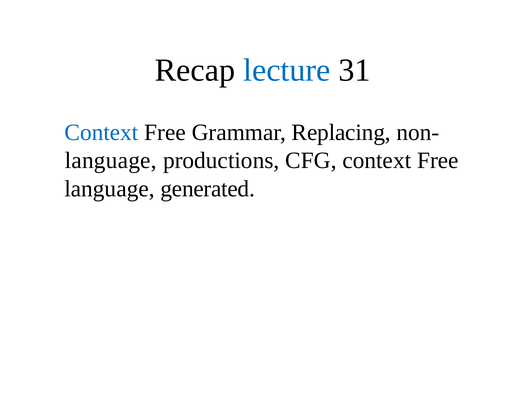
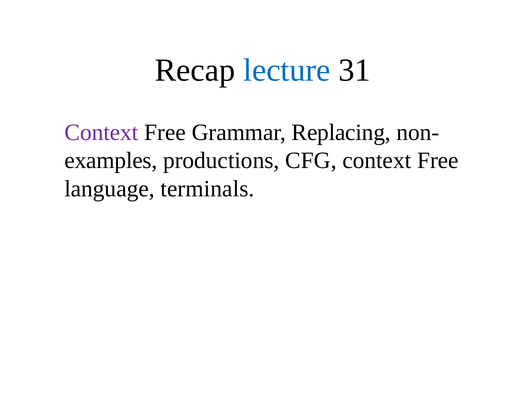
Context at (101, 132) colour: blue -> purple
language at (111, 160): language -> examples
generated: generated -> terminals
